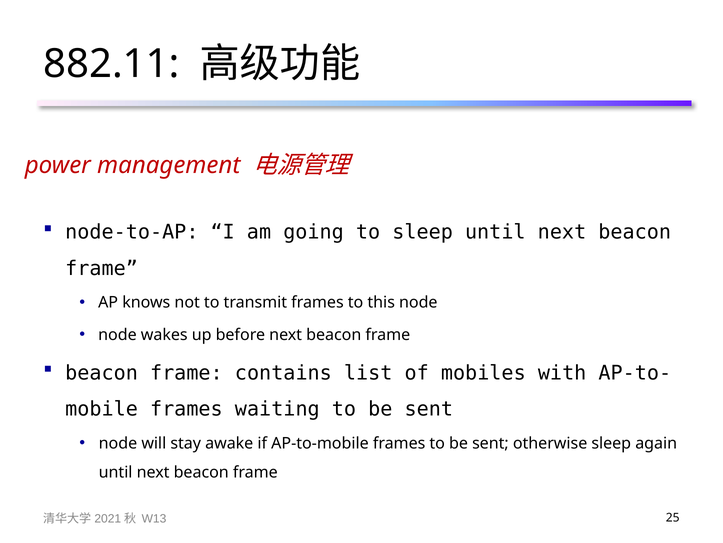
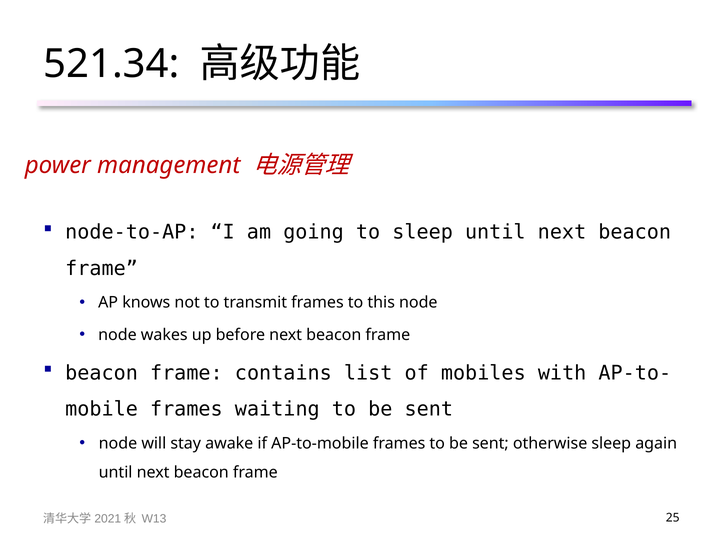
882.11: 882.11 -> 521.34
